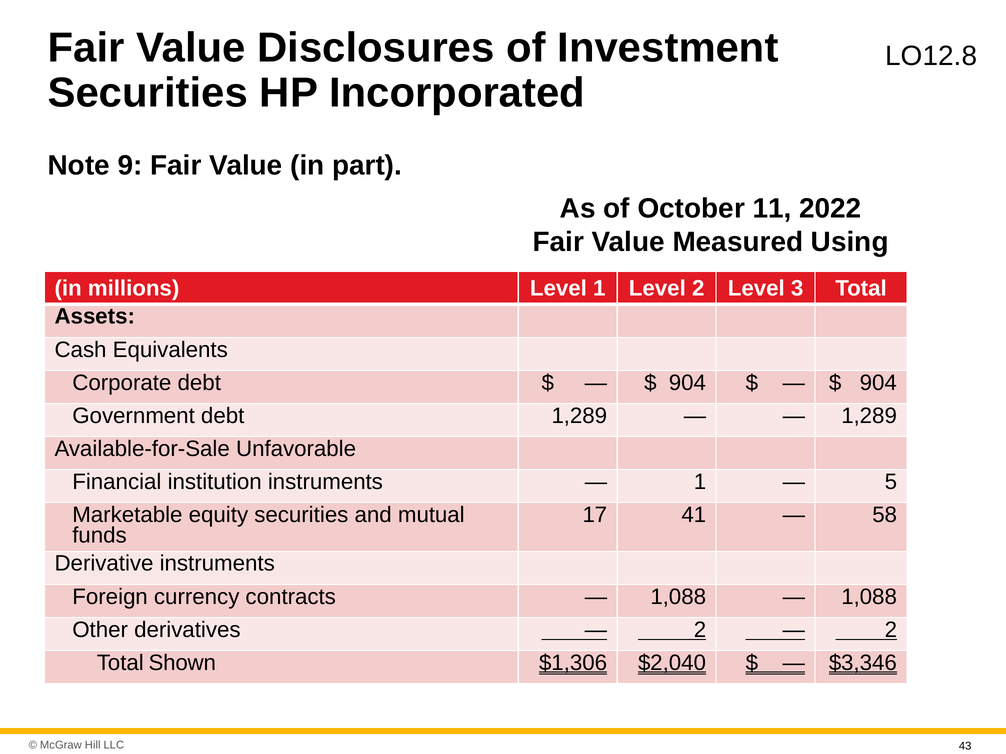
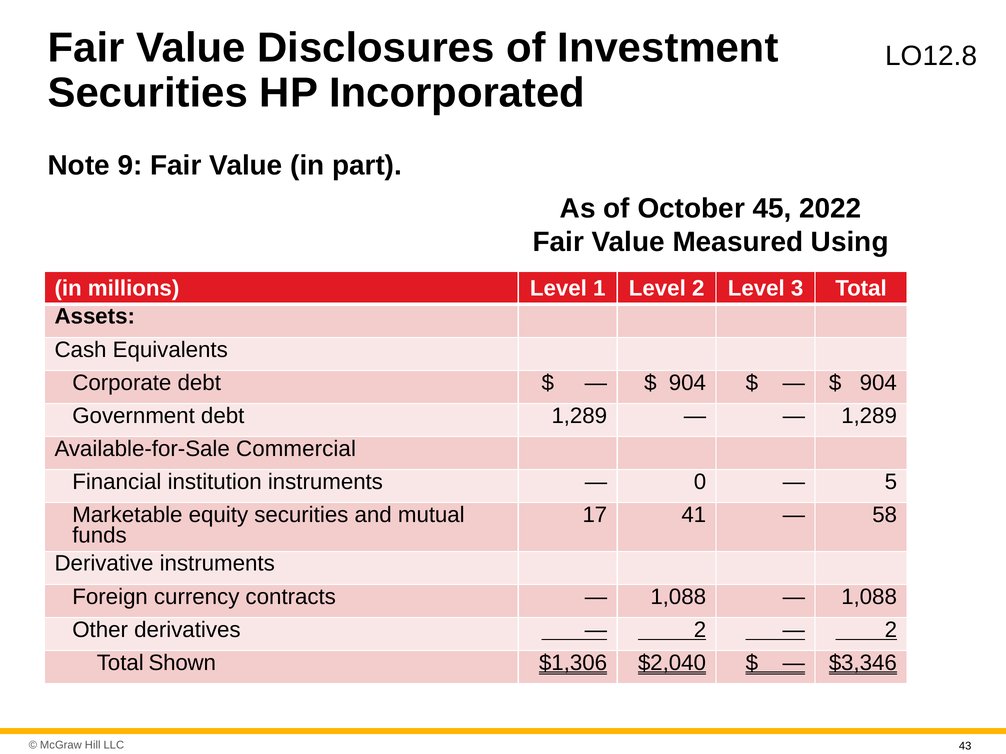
11: 11 -> 45
Unfavorable: Unfavorable -> Commercial
1 at (700, 482): 1 -> 0
